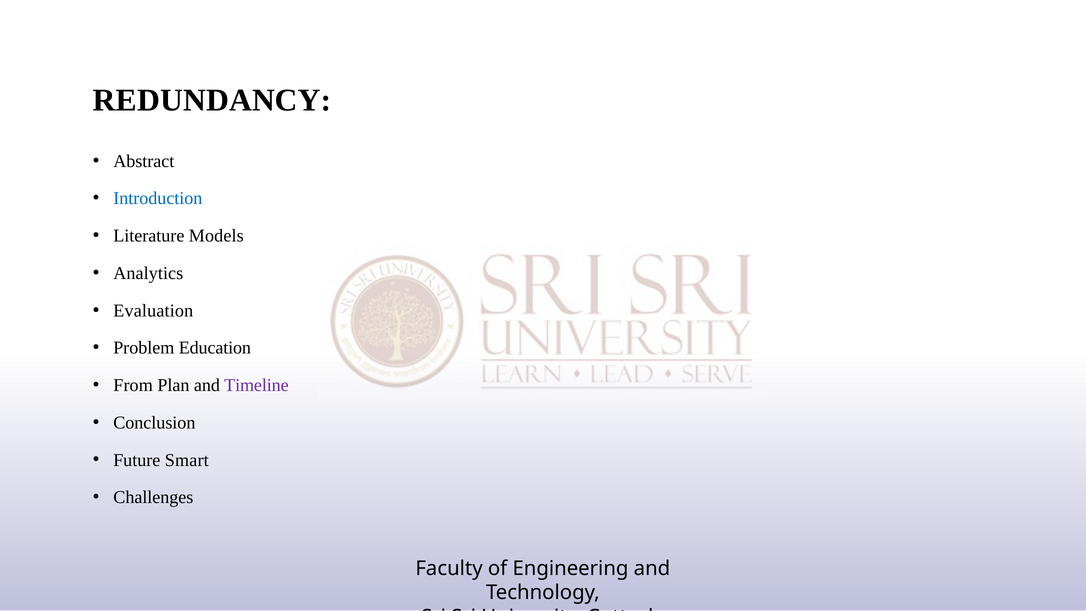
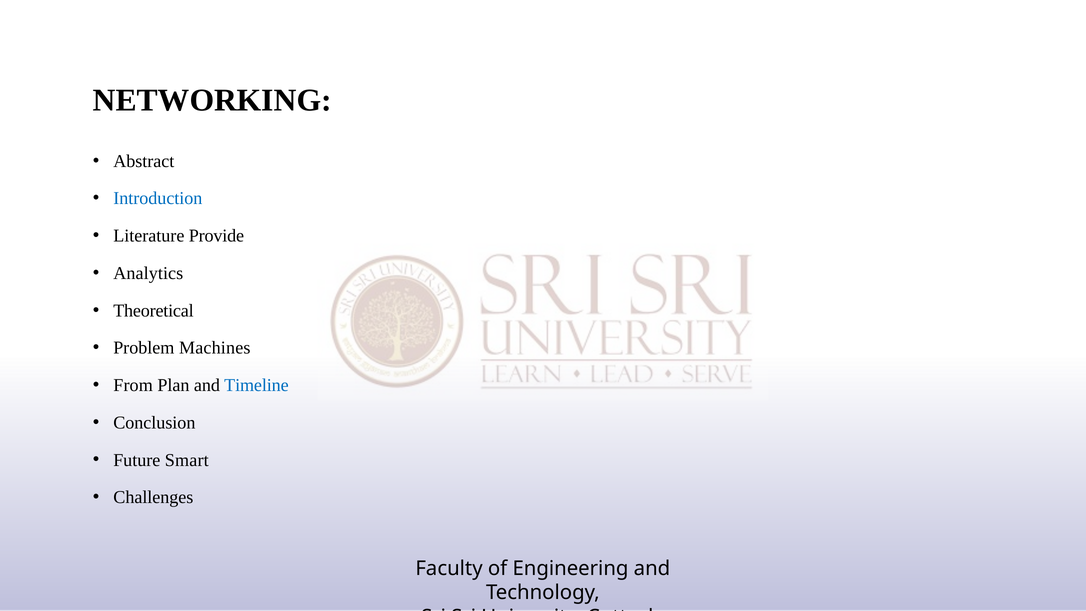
REDUNDANCY: REDUNDANCY -> NETWORKING
Models: Models -> Provide
Evaluation: Evaluation -> Theoretical
Education: Education -> Machines
Timeline colour: purple -> blue
